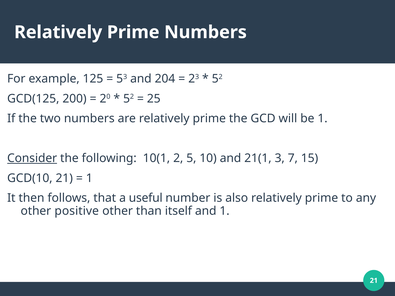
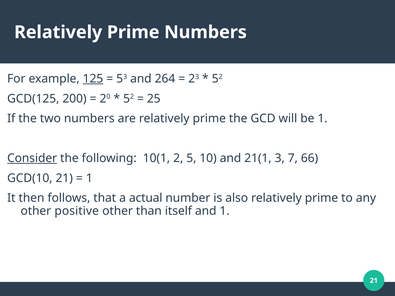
125 underline: none -> present
204: 204 -> 264
15: 15 -> 66
useful: useful -> actual
